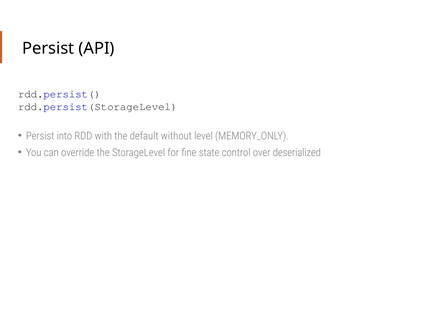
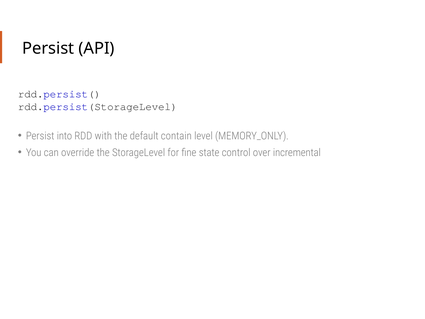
without: without -> contain
deserialized: deserialized -> incremental
